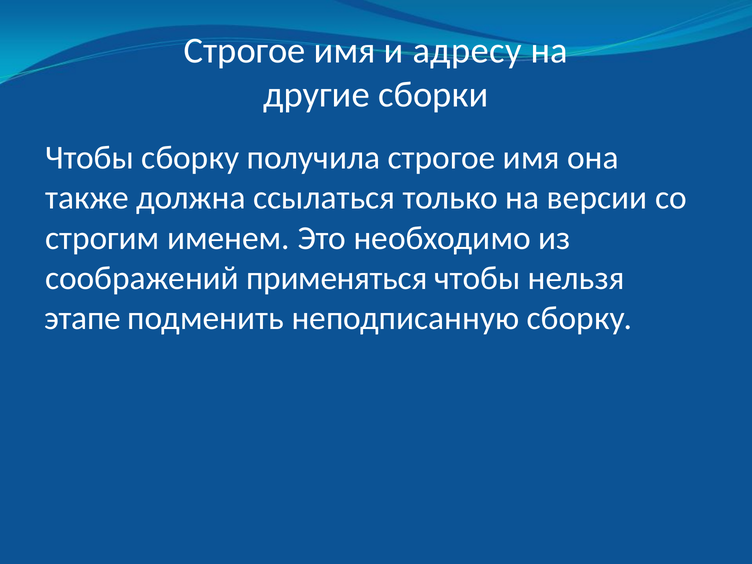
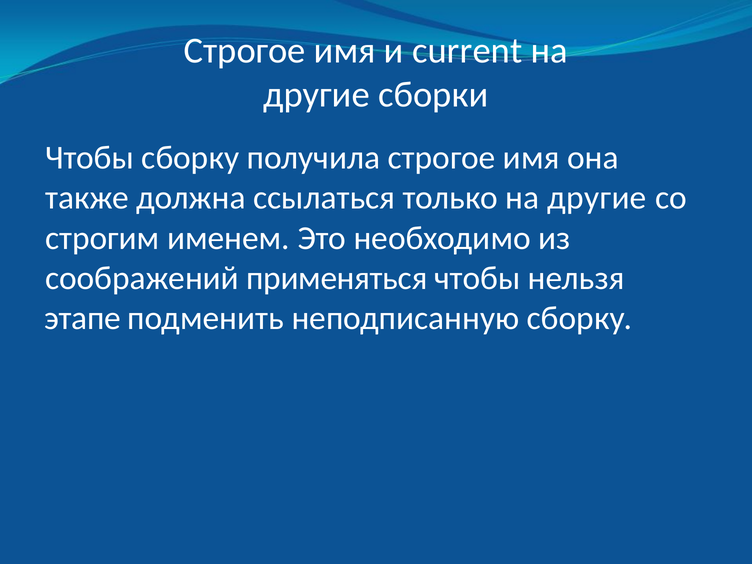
адресу: адресу -> current
только на версии: версии -> другие
